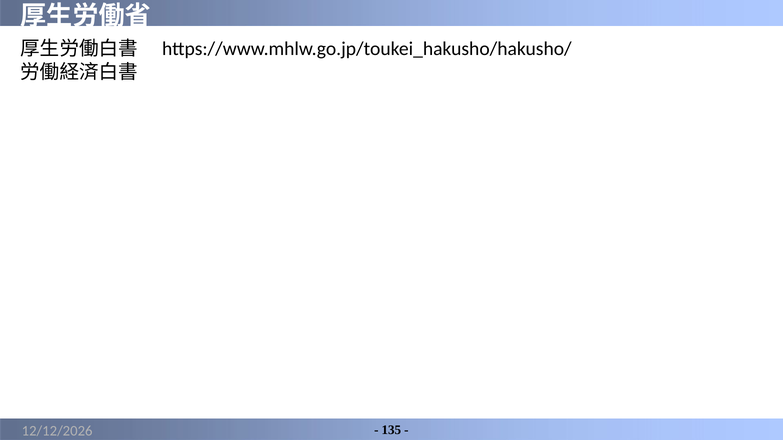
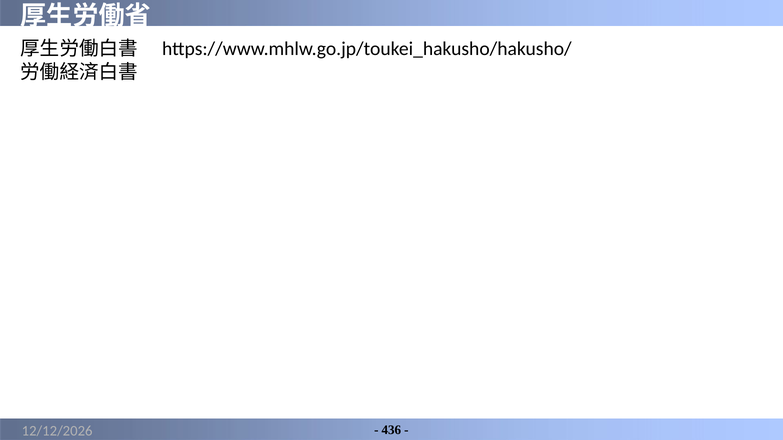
135: 135 -> 436
